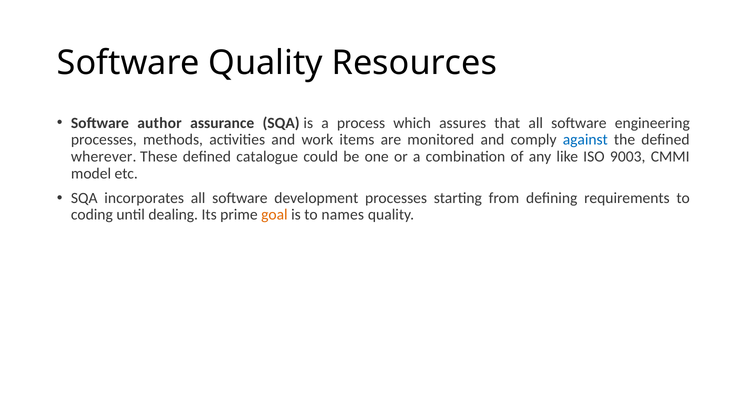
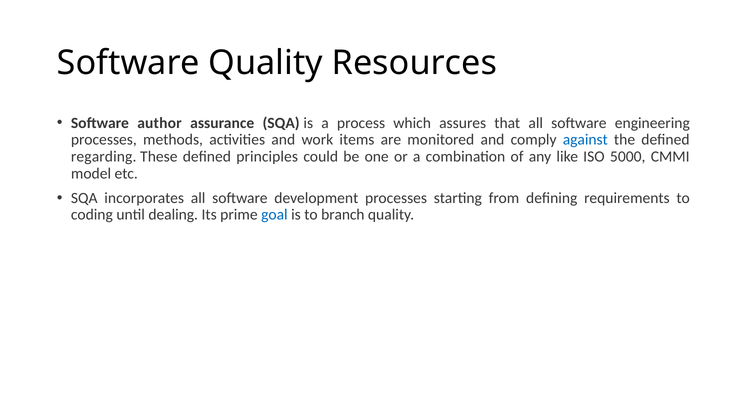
wherever: wherever -> regarding
catalogue: catalogue -> principles
9003: 9003 -> 5000
goal colour: orange -> blue
names: names -> branch
